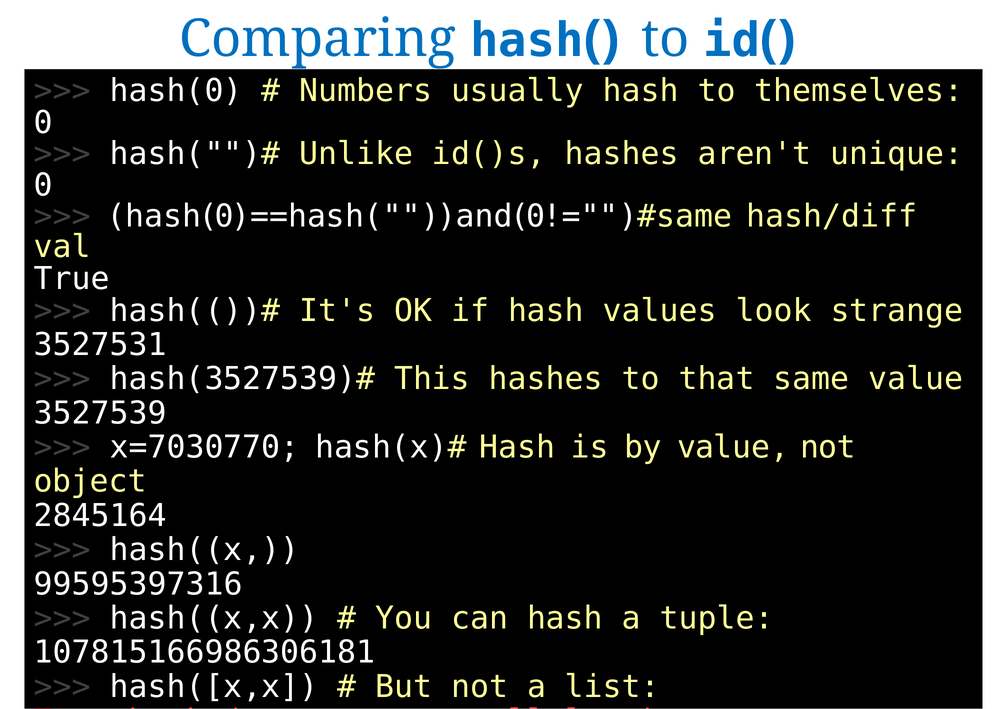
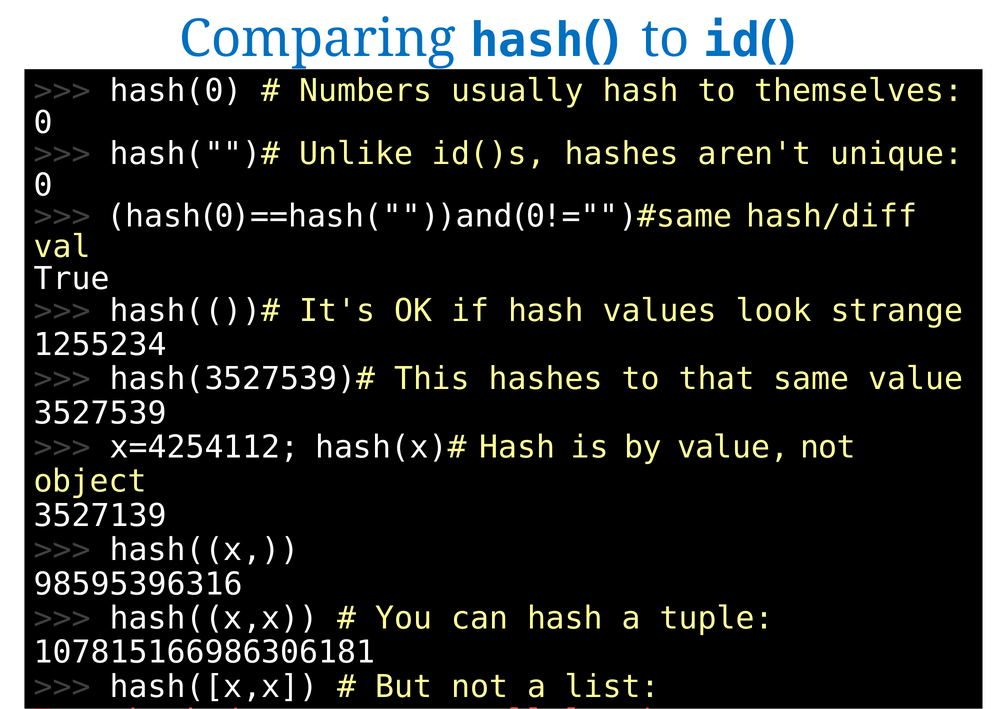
3527531: 3527531 -> 1255234
x=7030770: x=7030770 -> x=4254112
2845164: 2845164 -> 3527139
99595397316: 99595397316 -> 98595396316
